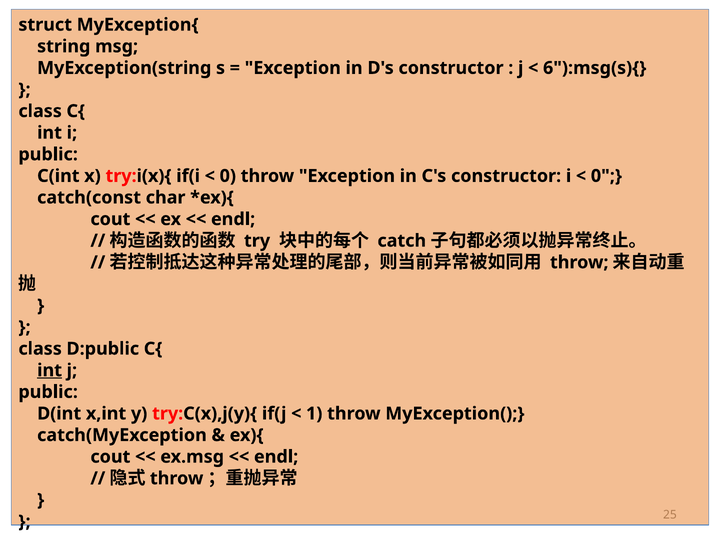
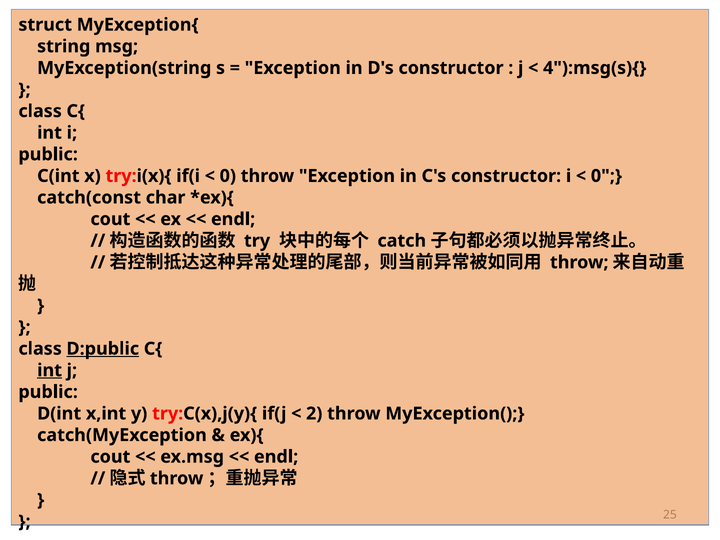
6"):msg(s){: 6"):msg(s){ -> 4"):msg(s){
D:public underline: none -> present
1: 1 -> 2
